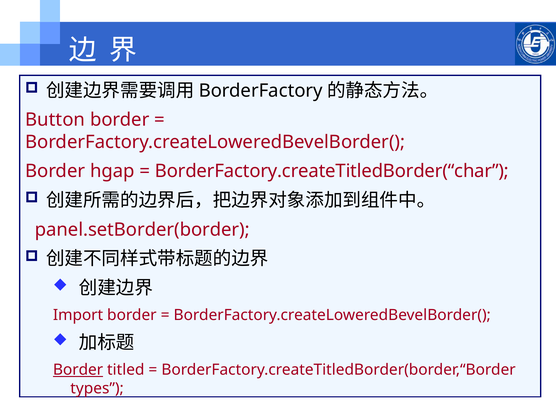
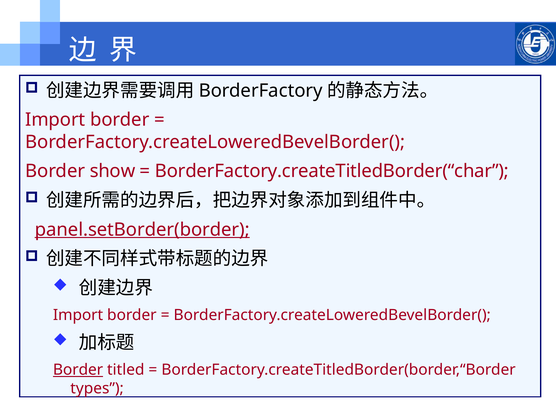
Button at (55, 120): Button -> Import
hgap: hgap -> show
panel.setBorder(border underline: none -> present
